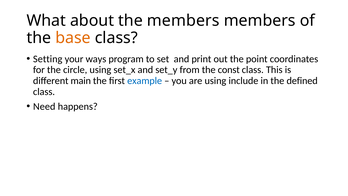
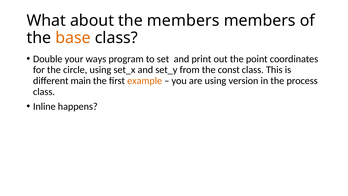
Setting: Setting -> Double
example colour: blue -> orange
include: include -> version
defined: defined -> process
Need: Need -> Inline
